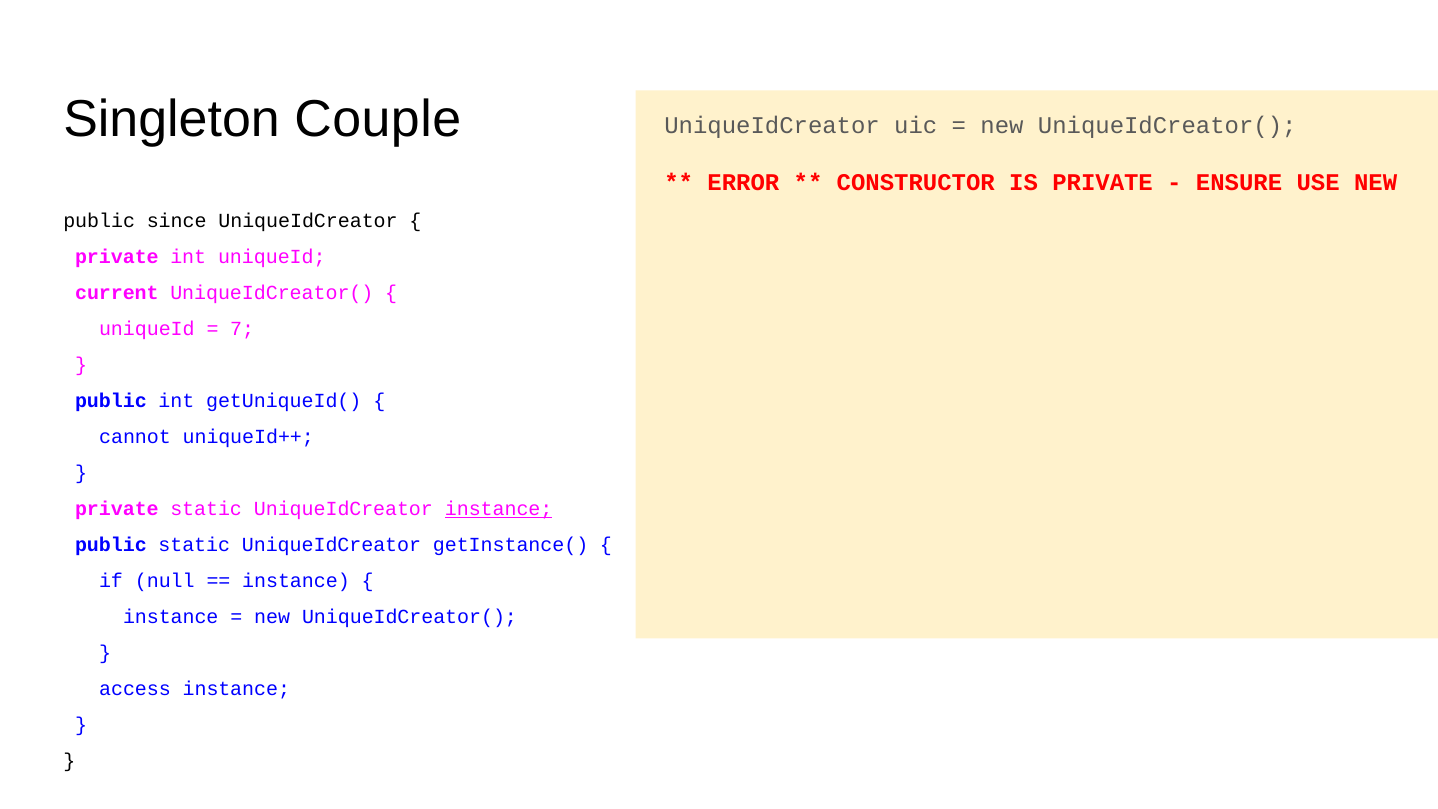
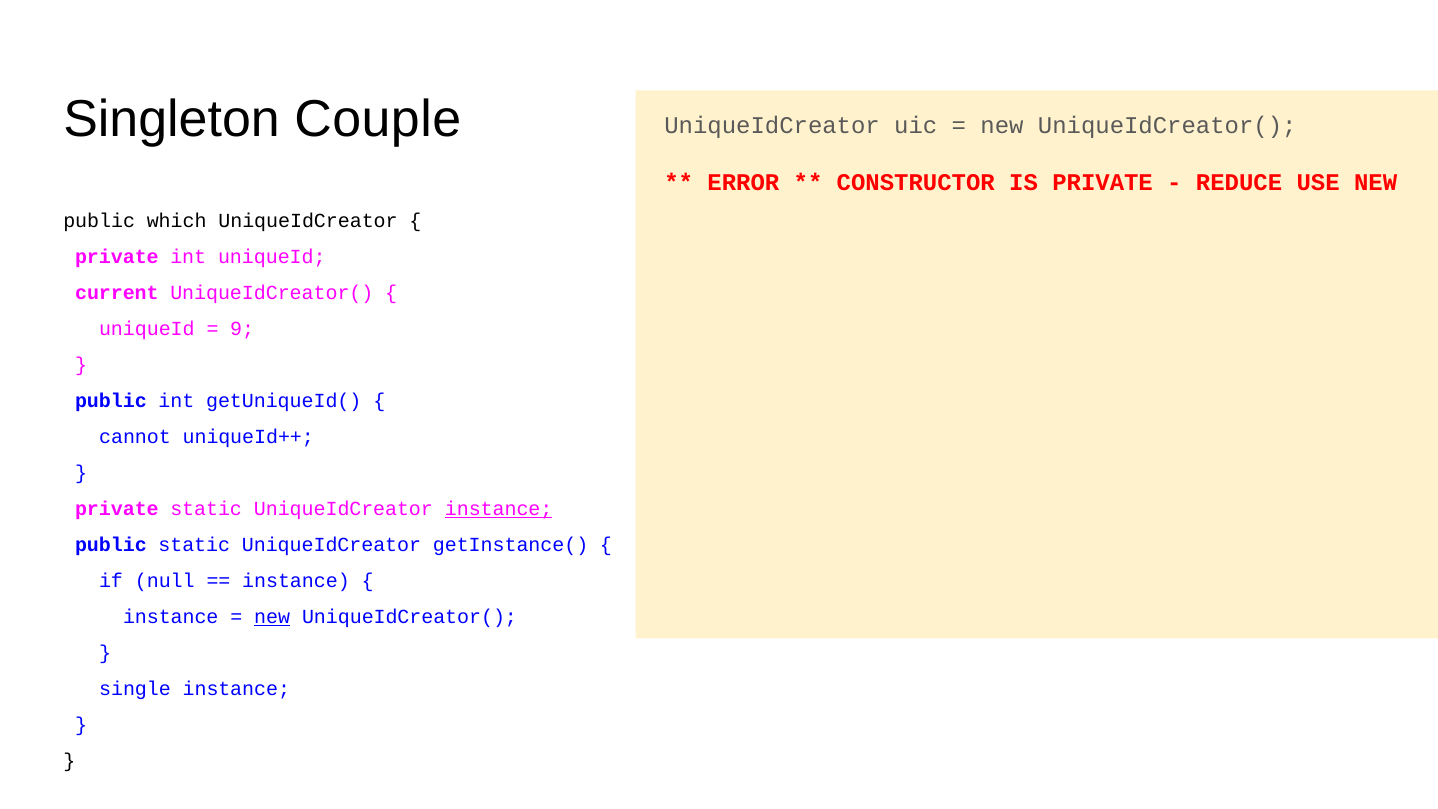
ENSURE: ENSURE -> REDUCE
since: since -> which
7: 7 -> 9
new at (272, 617) underline: none -> present
access: access -> single
